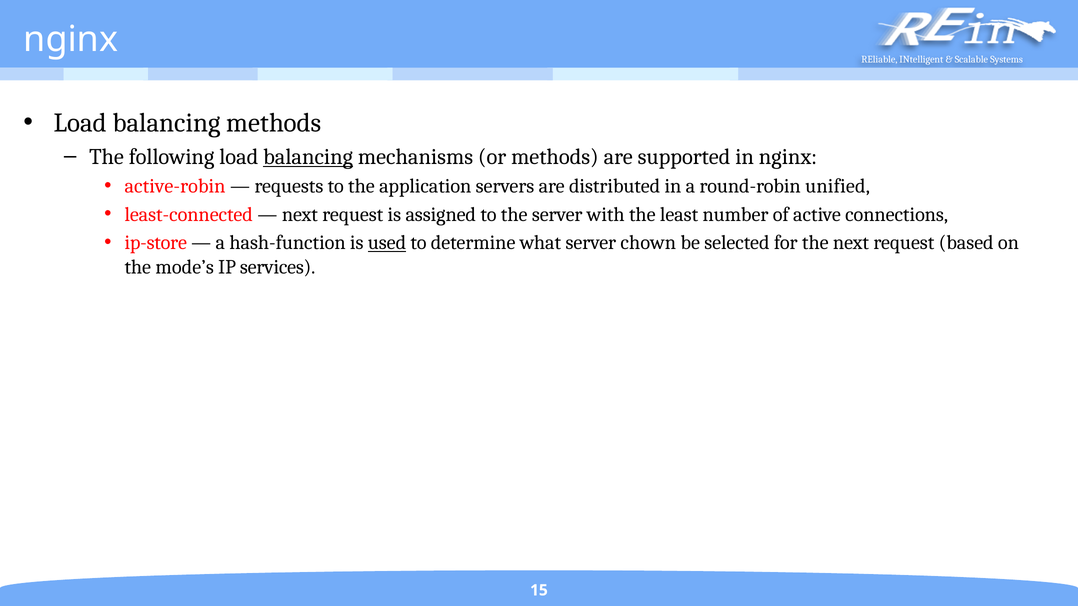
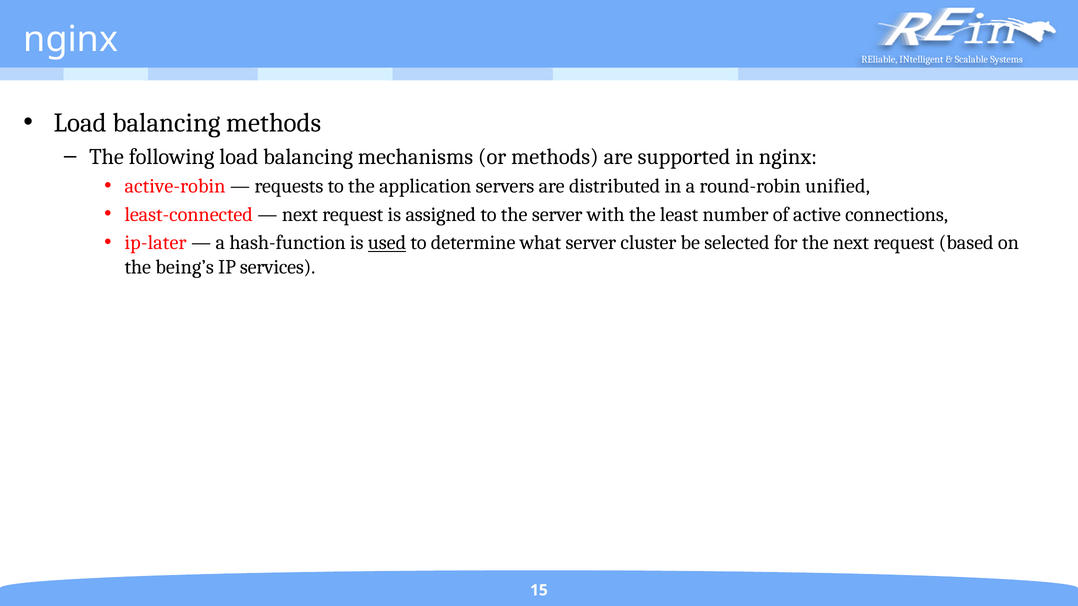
balancing at (308, 157) underline: present -> none
ip-store: ip-store -> ip-later
chown: chown -> cluster
mode’s: mode’s -> being’s
